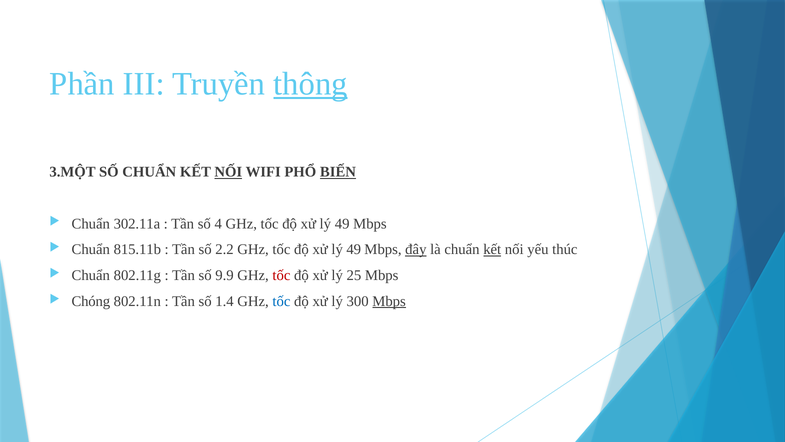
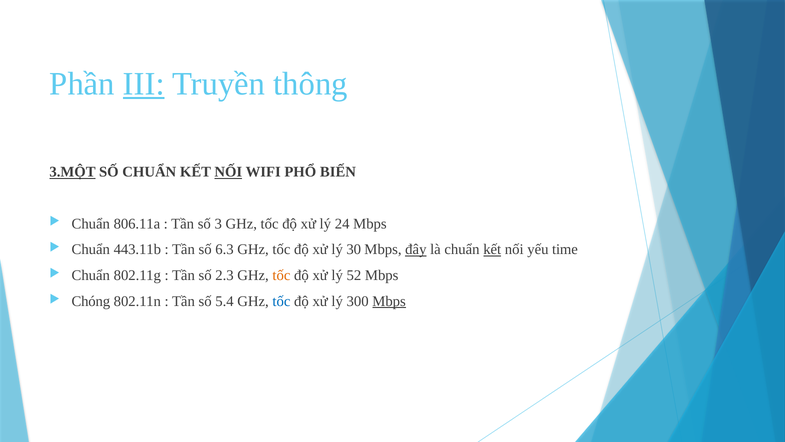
III underline: none -> present
thông underline: present -> none
3.MỘT underline: none -> present
BIẾN underline: present -> none
302.11a: 302.11a -> 806.11a
4: 4 -> 3
49 at (342, 224): 49 -> 24
815.11b: 815.11b -> 443.11b
2.2: 2.2 -> 6.3
49 at (354, 249): 49 -> 30
thúc: thúc -> time
9.9: 9.9 -> 2.3
tốc at (281, 275) colour: red -> orange
25: 25 -> 52
1.4: 1.4 -> 5.4
